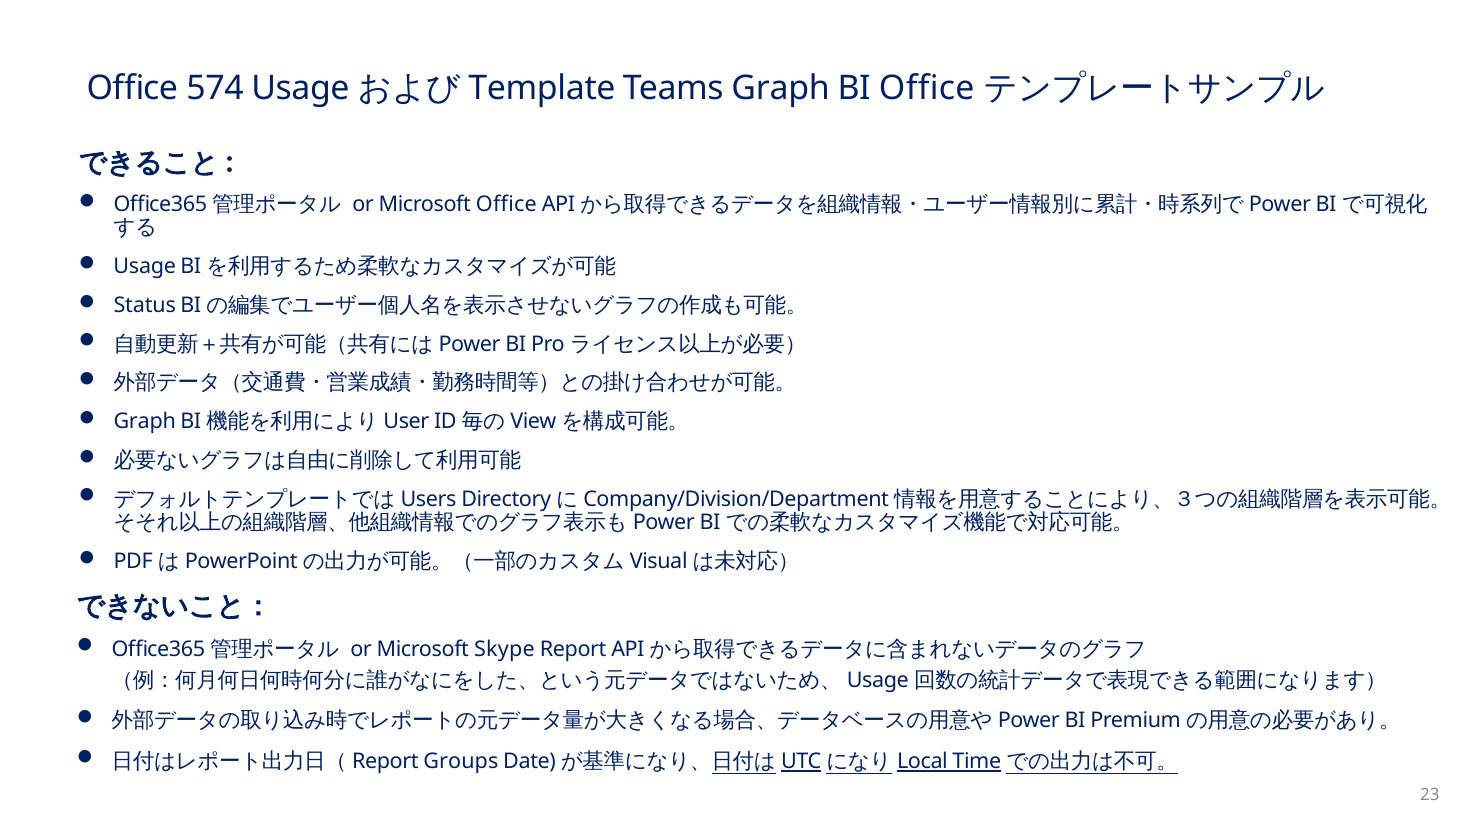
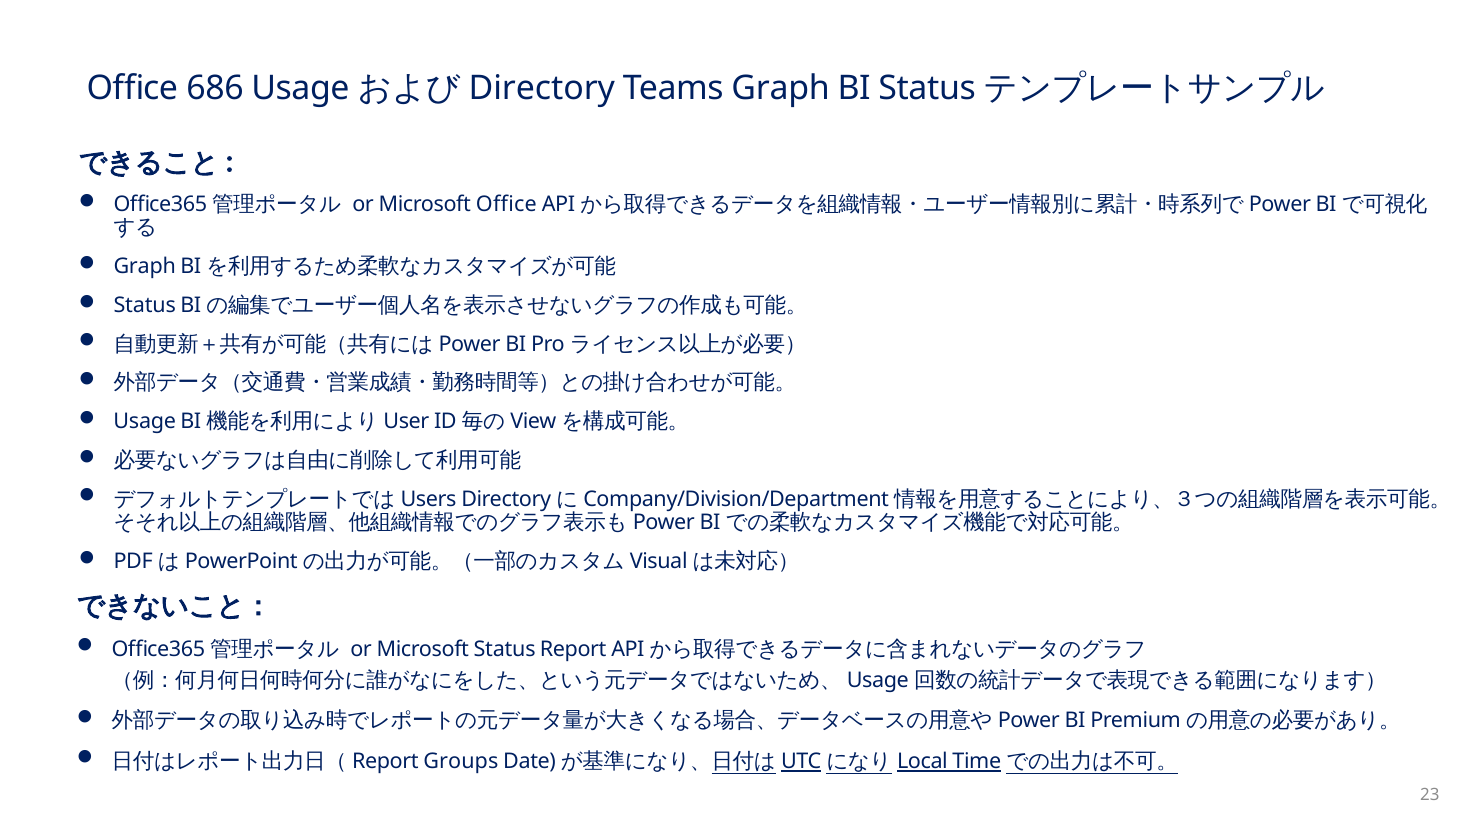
574: 574 -> 686
Template: Template -> Directory
BI Office: Office -> Status
Usage at (145, 267): Usage -> Graph
Graph at (145, 422): Graph -> Usage
Microsoft Skype: Skype -> Status
